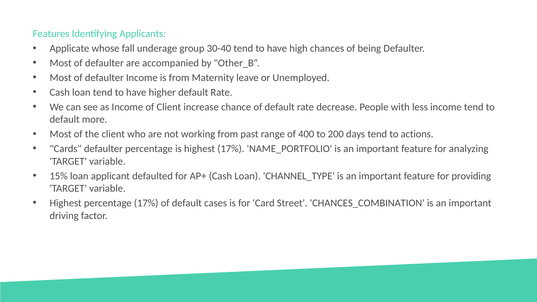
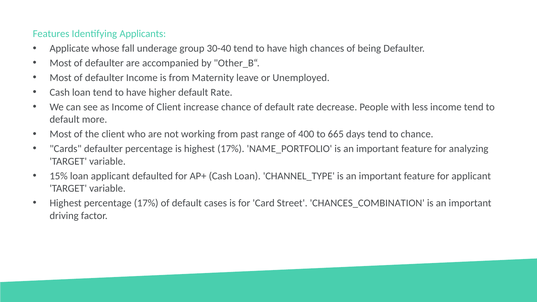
200: 200 -> 665
to actions: actions -> chance
for providing: providing -> applicant
